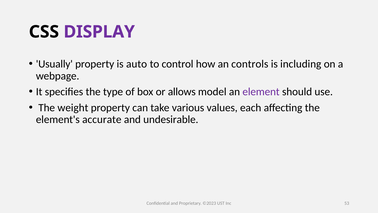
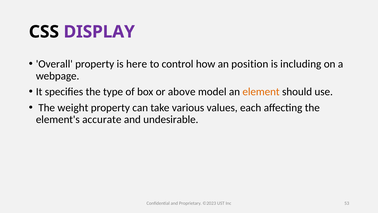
Usually: Usually -> Overall
auto: auto -> here
controls: controls -> position
allows: allows -> above
element colour: purple -> orange
